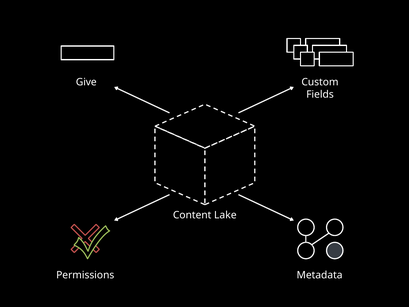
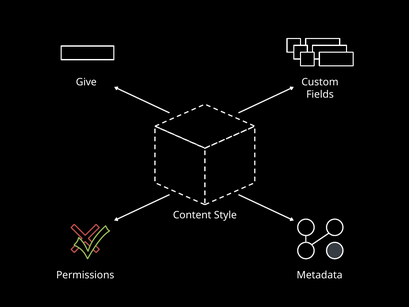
Lake: Lake -> Style
